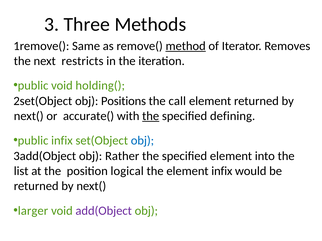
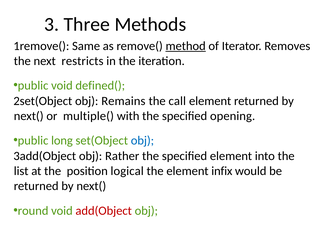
holding(: holding( -> defined(
Positions: Positions -> Remains
accurate(: accurate( -> multiple(
the at (151, 116) underline: present -> none
defining: defining -> opening
public infix: infix -> long
larger: larger -> round
add(Object colour: purple -> red
